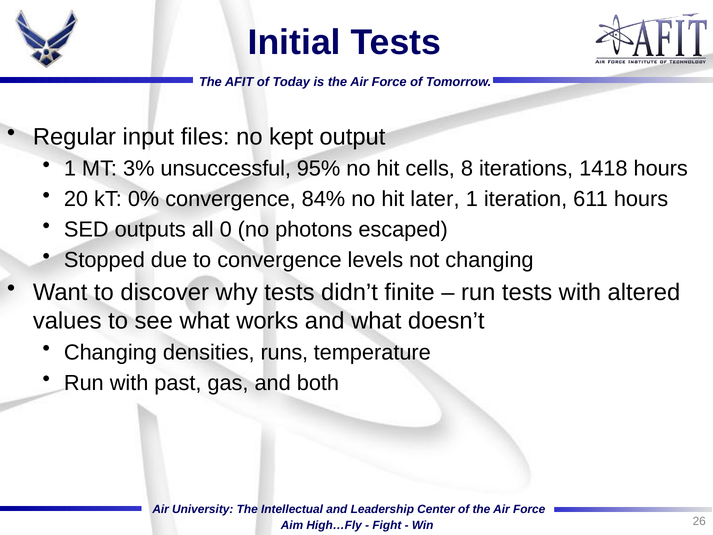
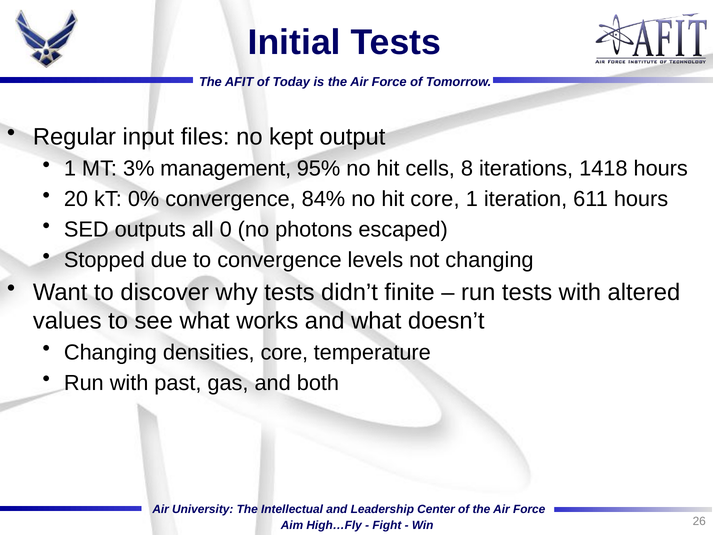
unsuccessful: unsuccessful -> management
hit later: later -> core
densities runs: runs -> core
